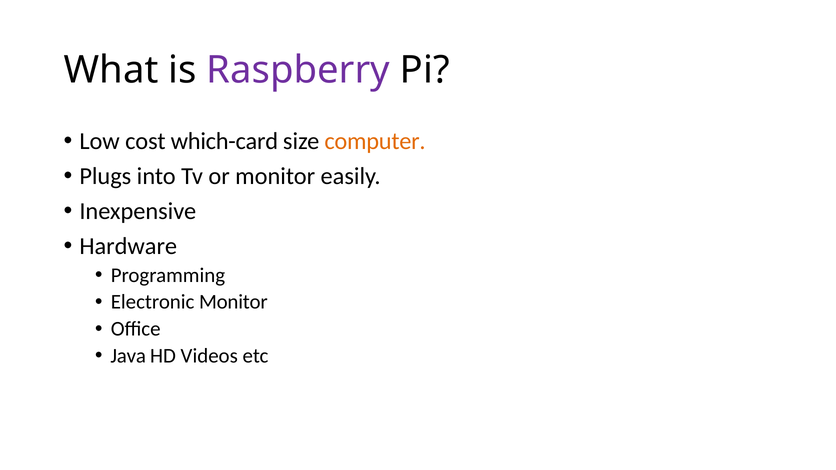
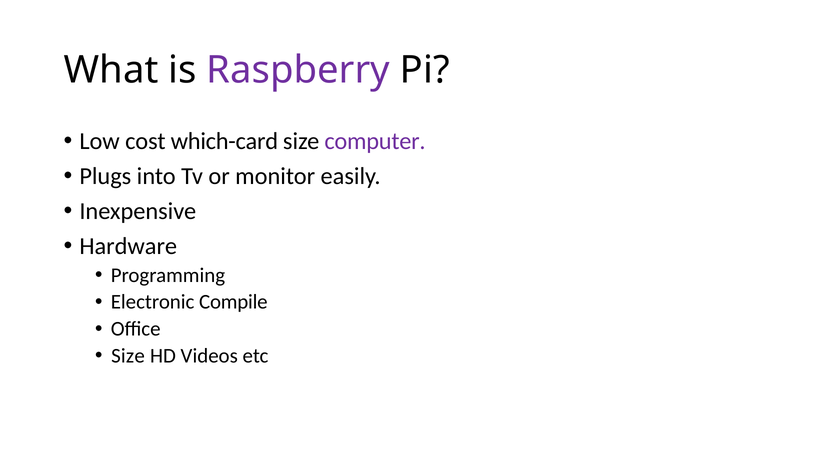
computer colour: orange -> purple
Electronic Monitor: Monitor -> Compile
Java at (128, 356): Java -> Size
